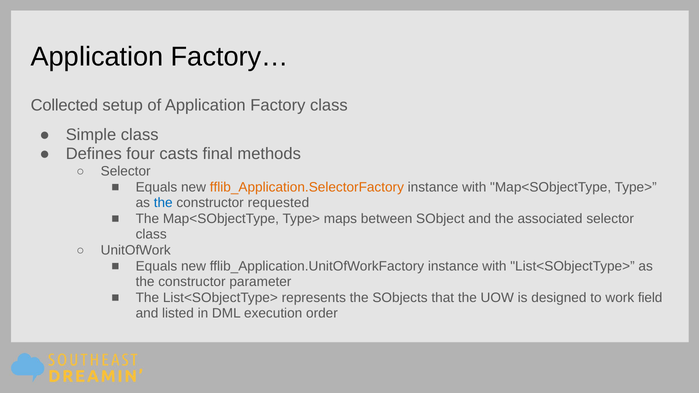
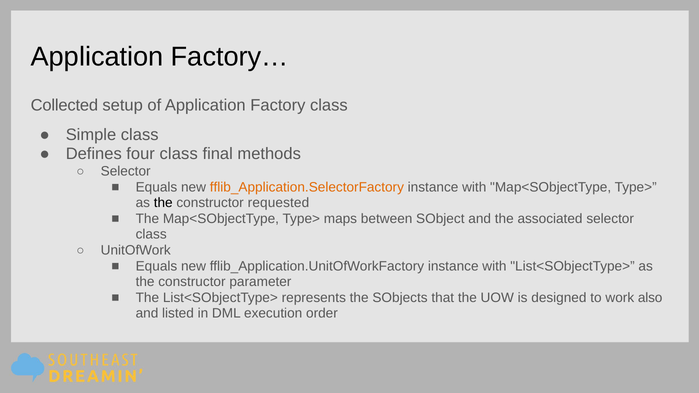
four casts: casts -> class
the at (163, 203) colour: blue -> black
field: field -> also
